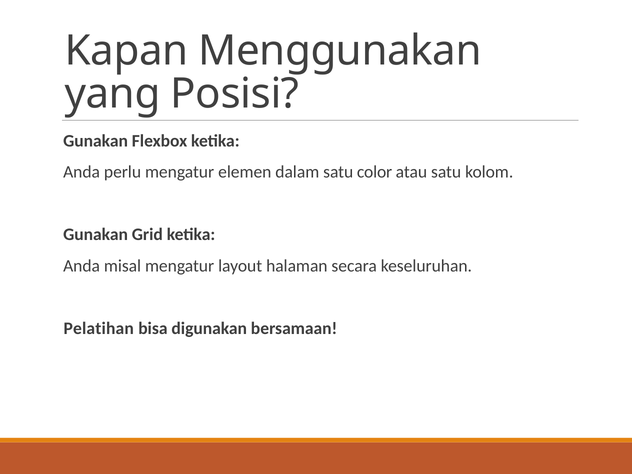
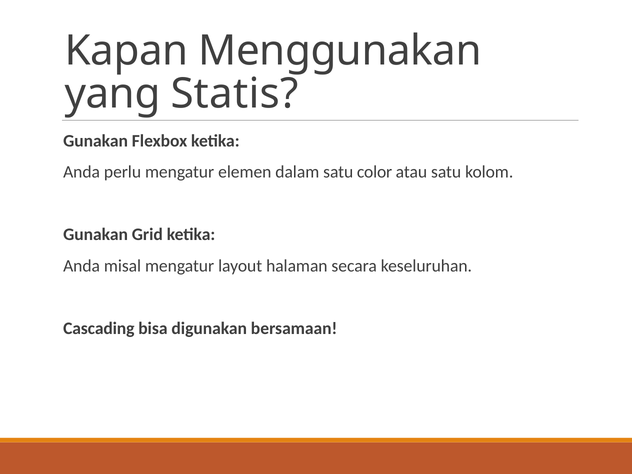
Posisi: Posisi -> Statis
Pelatihan: Pelatihan -> Cascading
